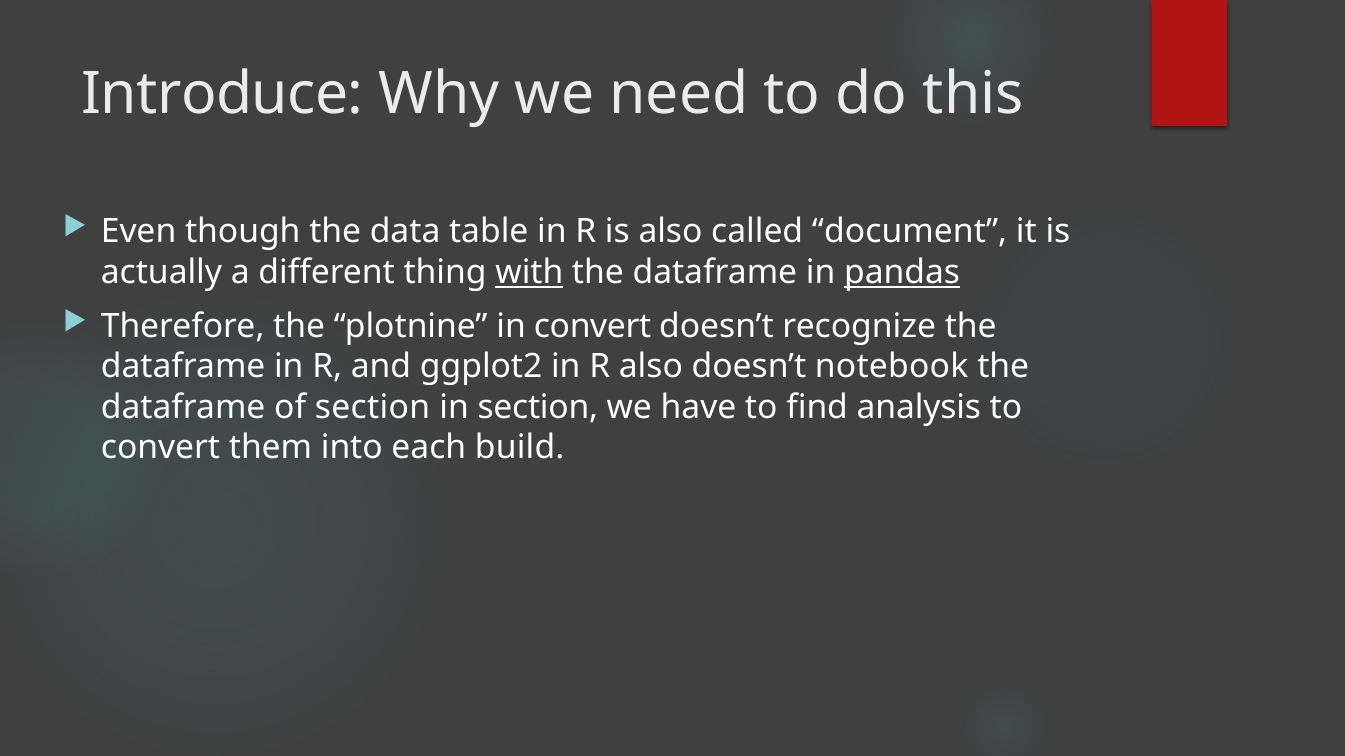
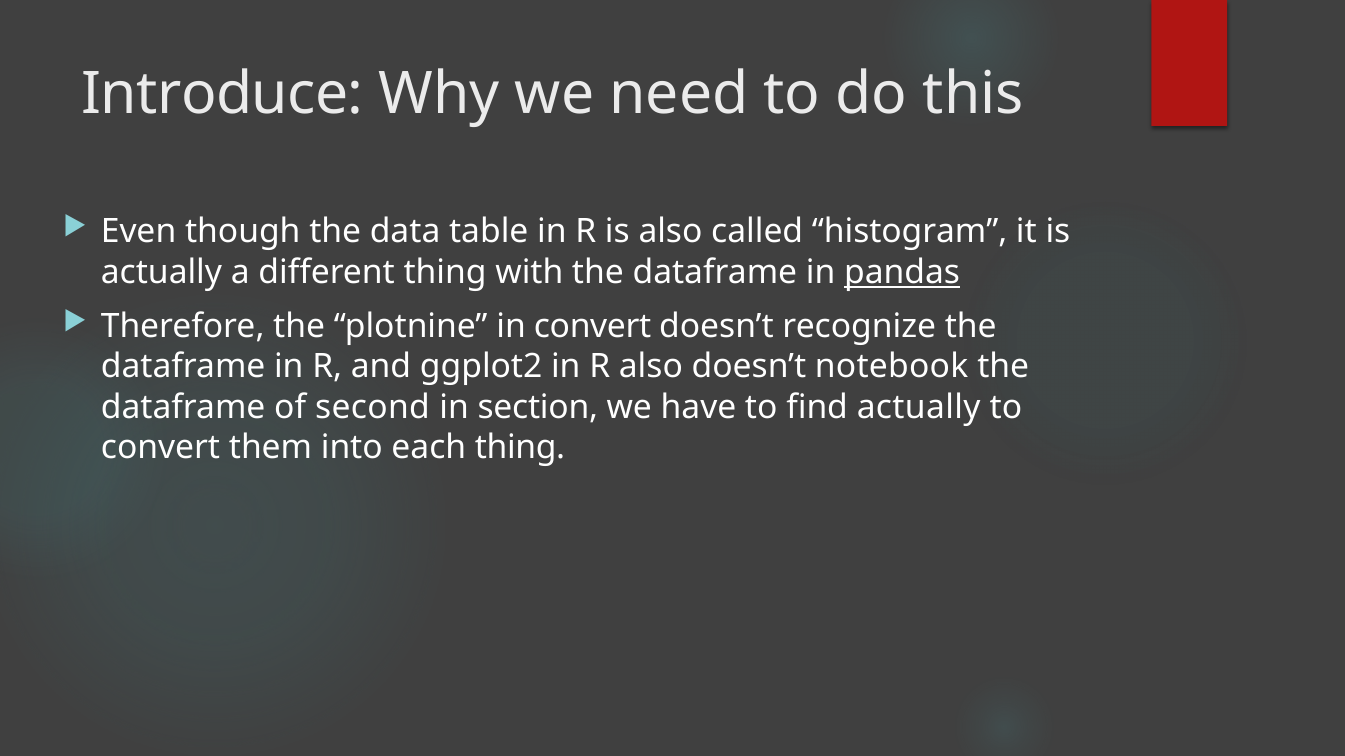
document: document -> histogram
with underline: present -> none
of section: section -> second
find analysis: analysis -> actually
each build: build -> thing
